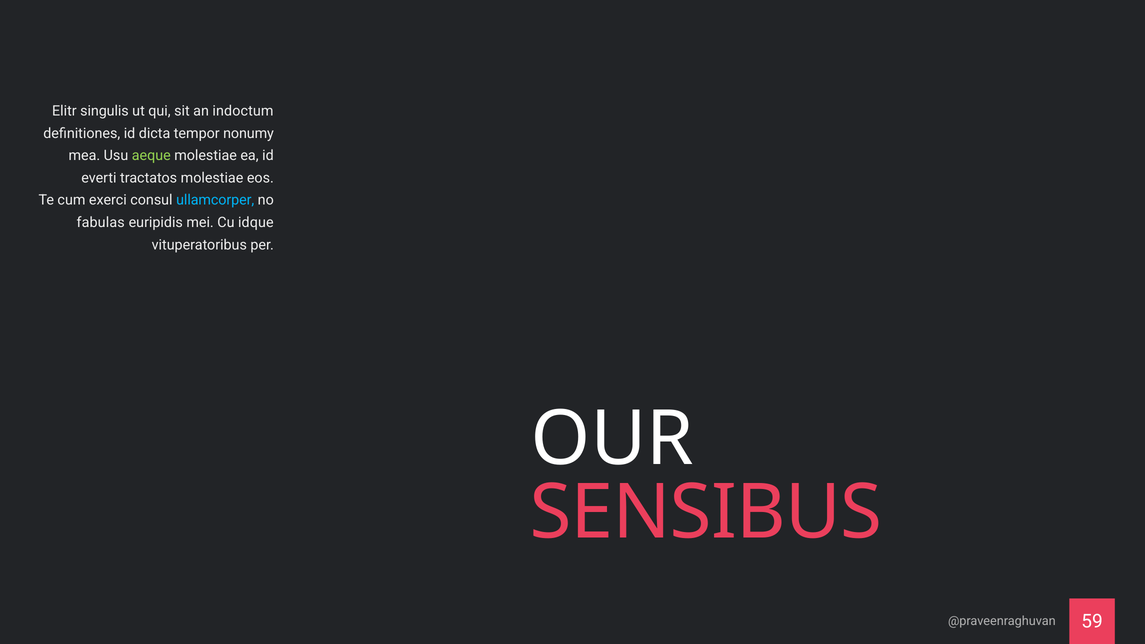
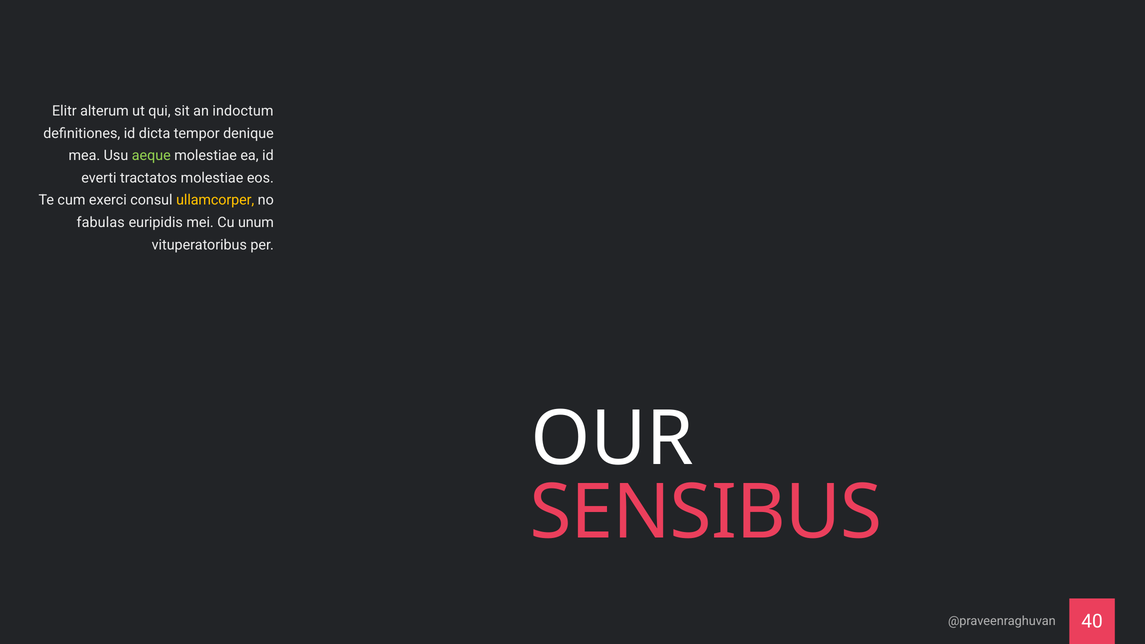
singulis: singulis -> alterum
nonumy: nonumy -> denique
ullamcorper colour: light blue -> yellow
idque: idque -> unum
59: 59 -> 40
